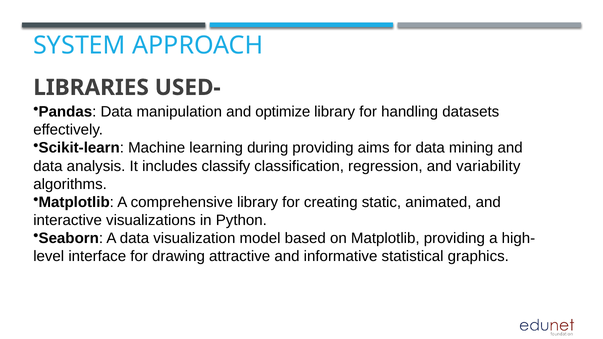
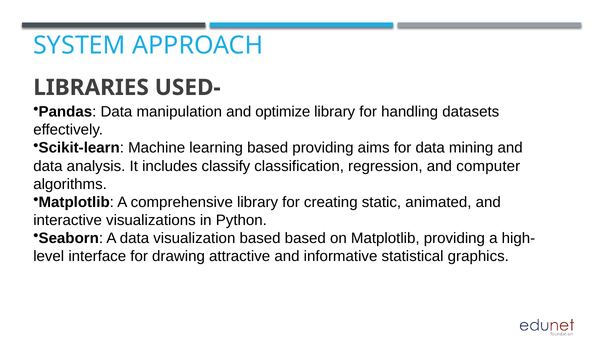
learning during: during -> based
variability: variability -> computer
visualization model: model -> based
